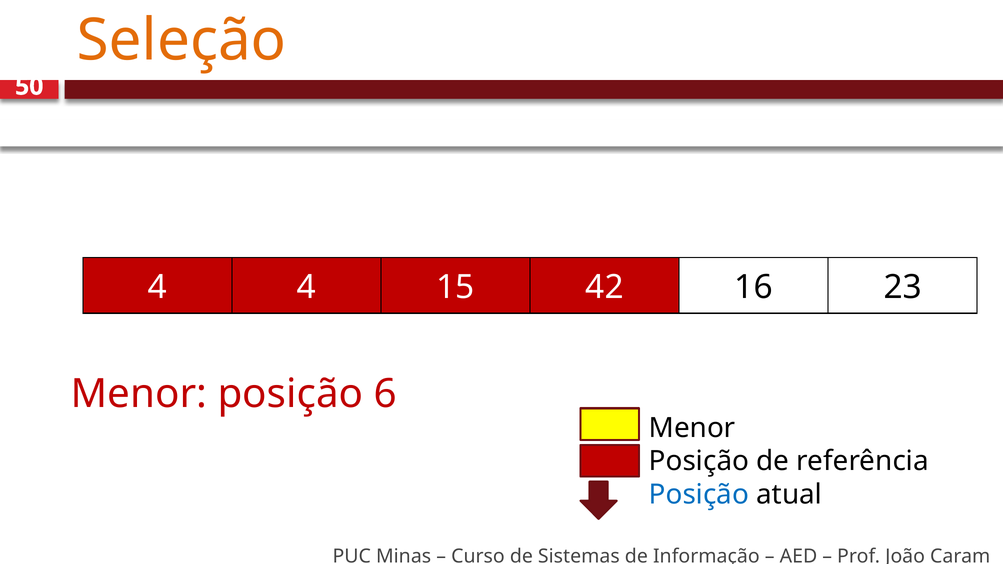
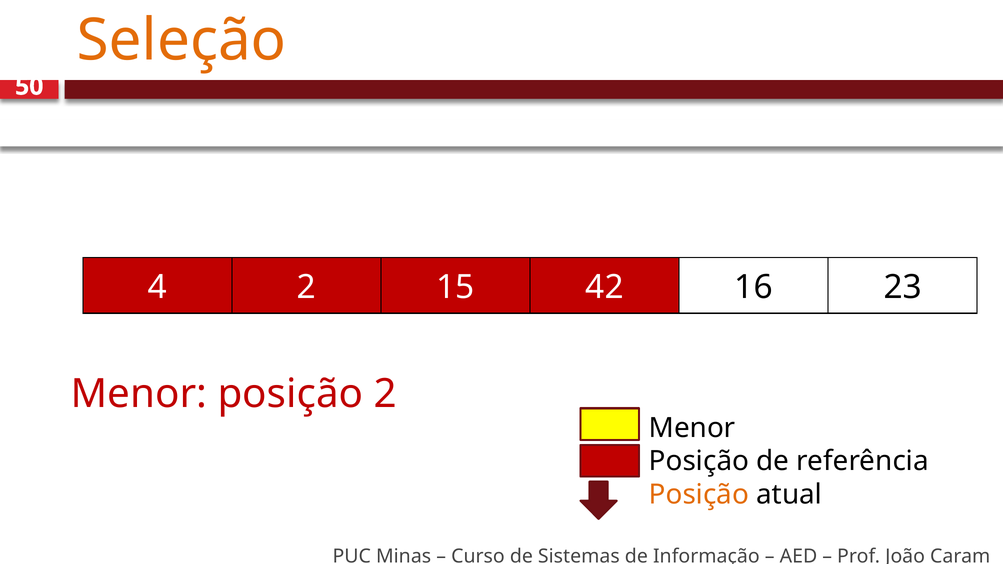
4 4: 4 -> 2
posição 6: 6 -> 2
Posição at (699, 495) colour: blue -> orange
